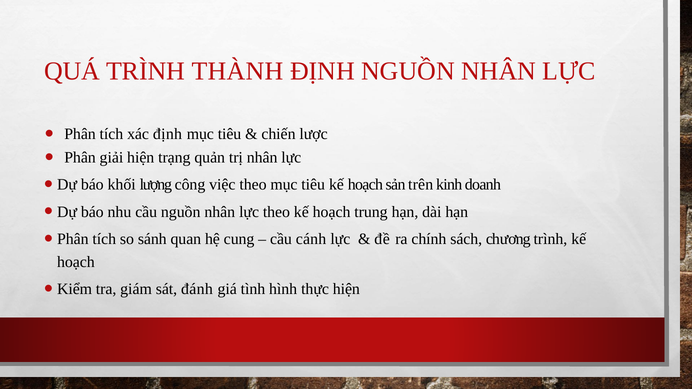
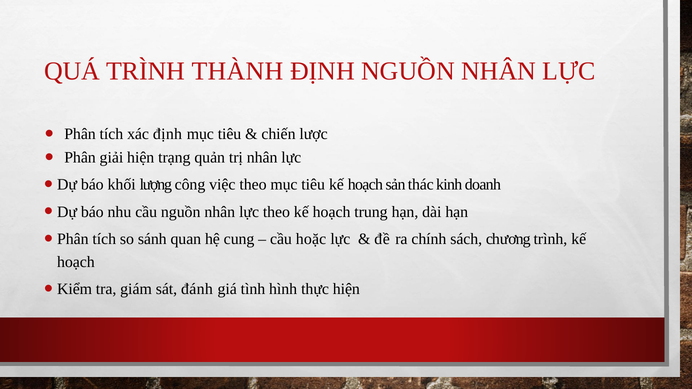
trên: trên -> thác
cánh: cánh -> hoặc
